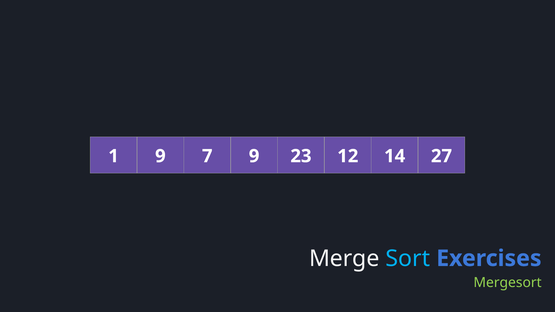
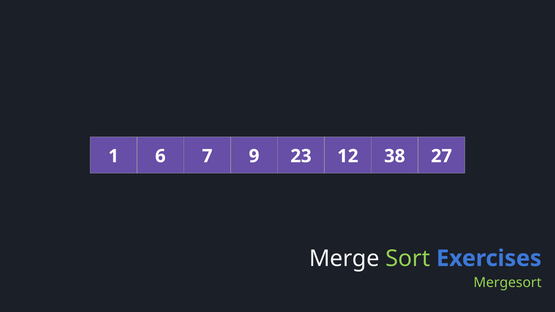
1 9: 9 -> 6
14: 14 -> 38
Sort colour: light blue -> light green
